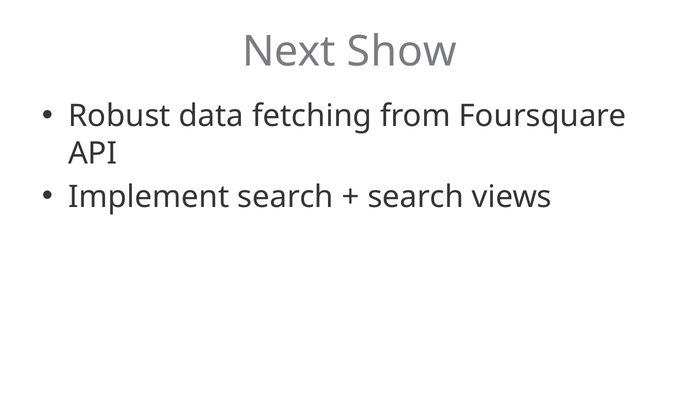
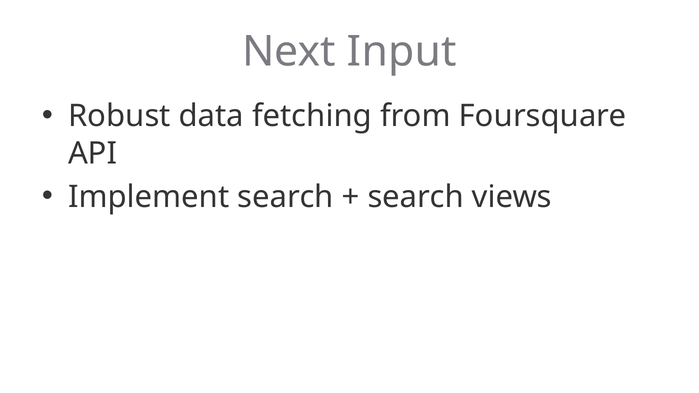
Show: Show -> Input
